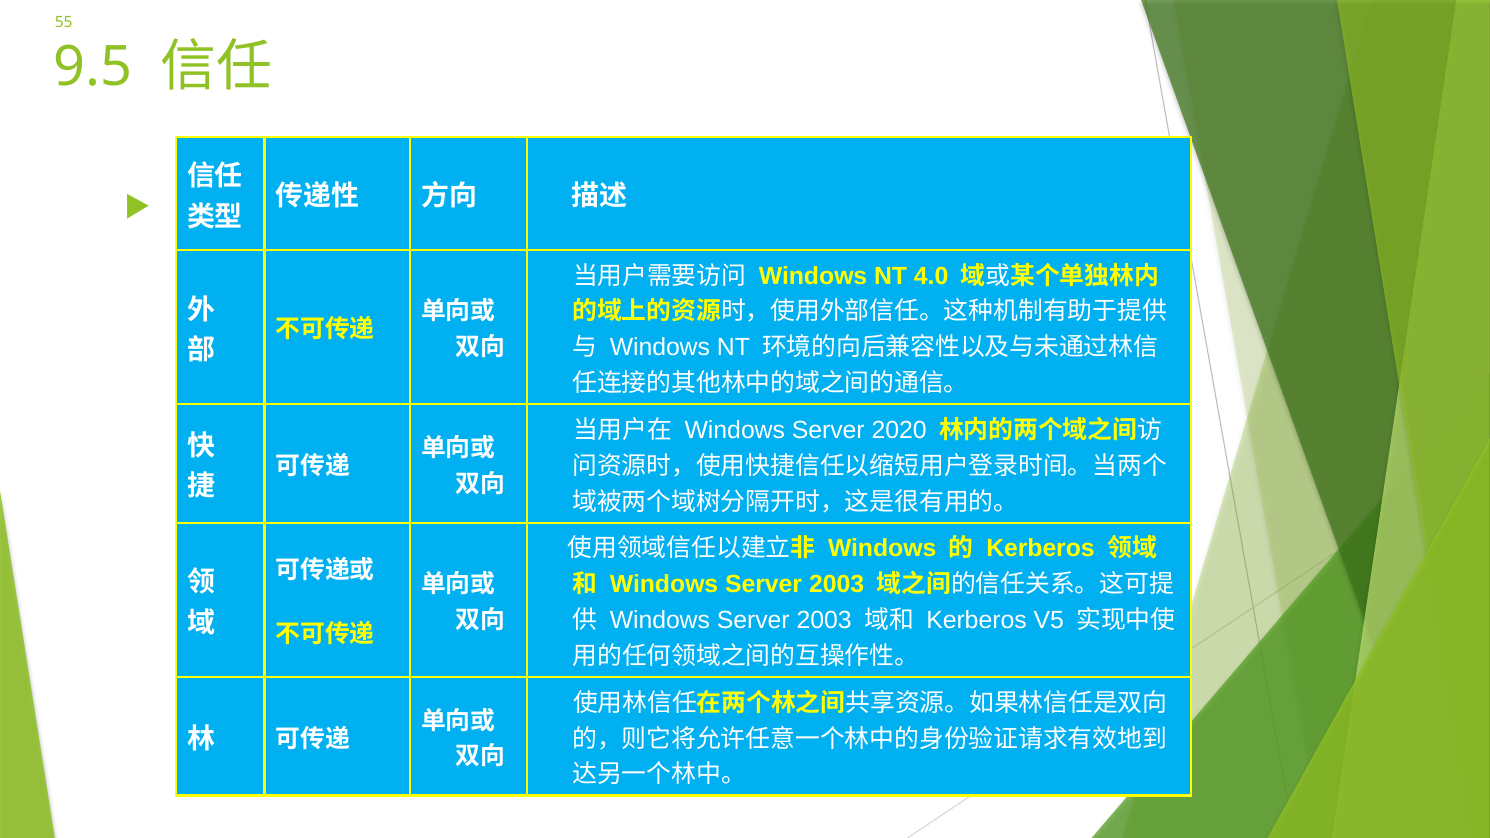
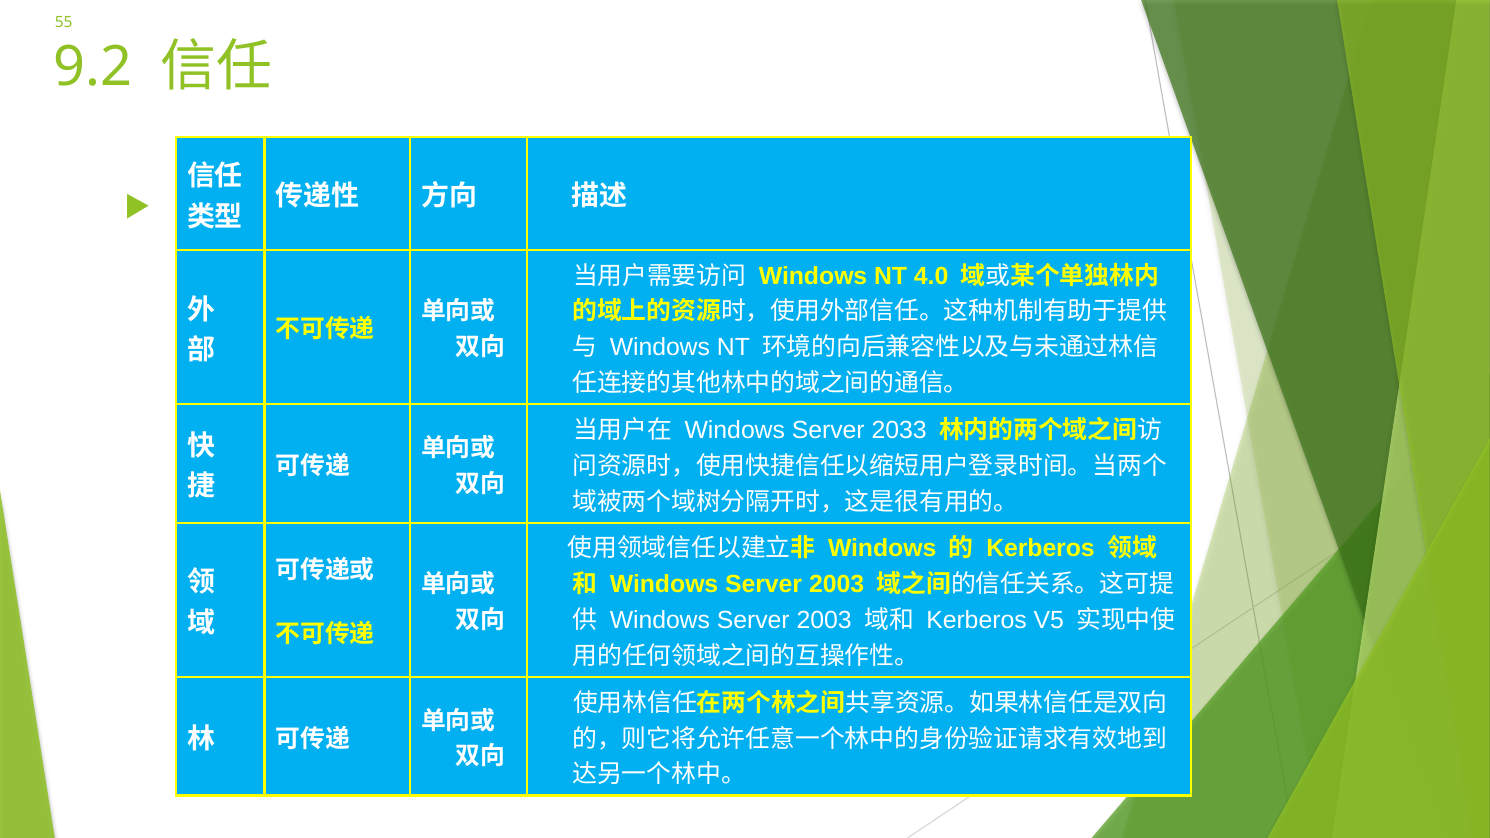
9.5: 9.5 -> 9.2
2020: 2020 -> 2033
